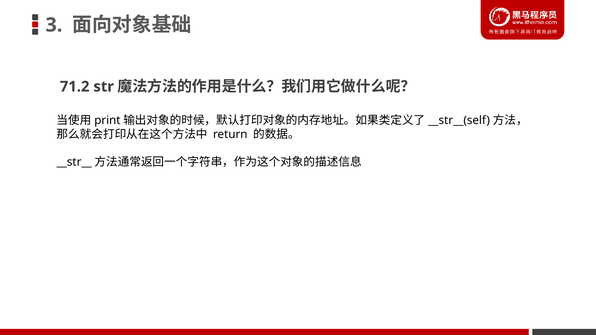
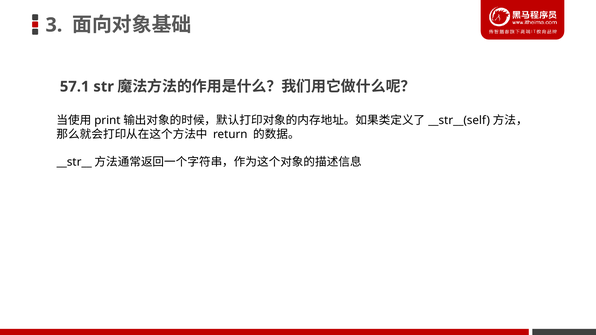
71.2: 71.2 -> 57.1
